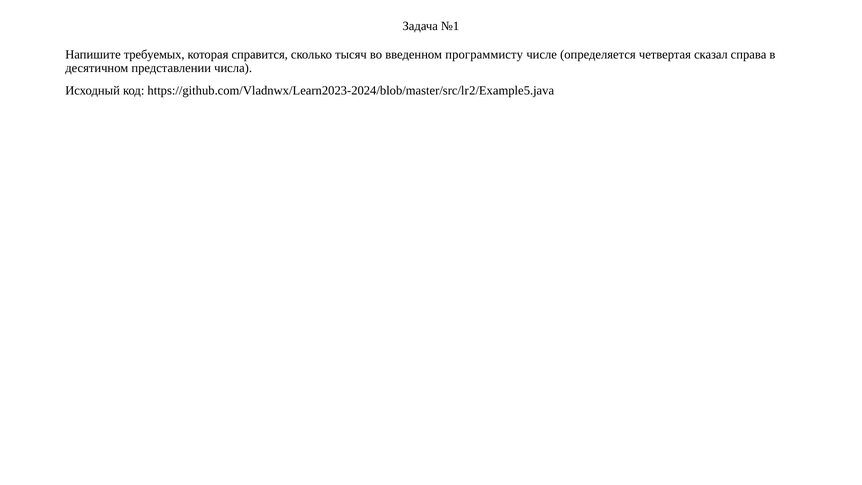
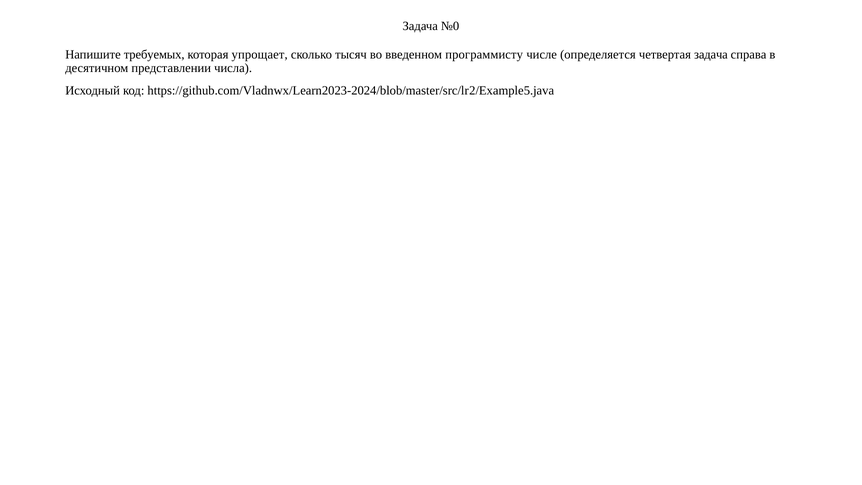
№1: №1 -> №0
справится: справится -> упрощает
четвертая сказал: сказал -> задача
